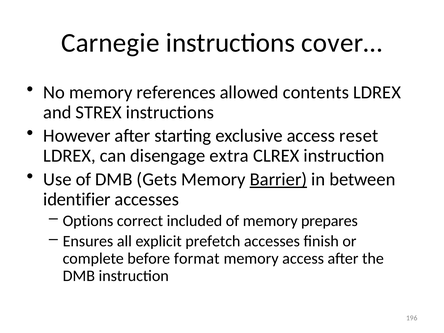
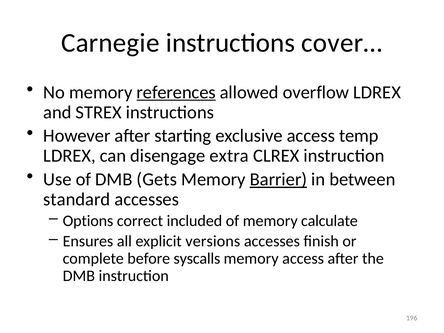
references underline: none -> present
contents: contents -> overflow
reset: reset -> temp
identifier: identifier -> standard
prepares: prepares -> calculate
prefetch: prefetch -> versions
format: format -> syscalls
